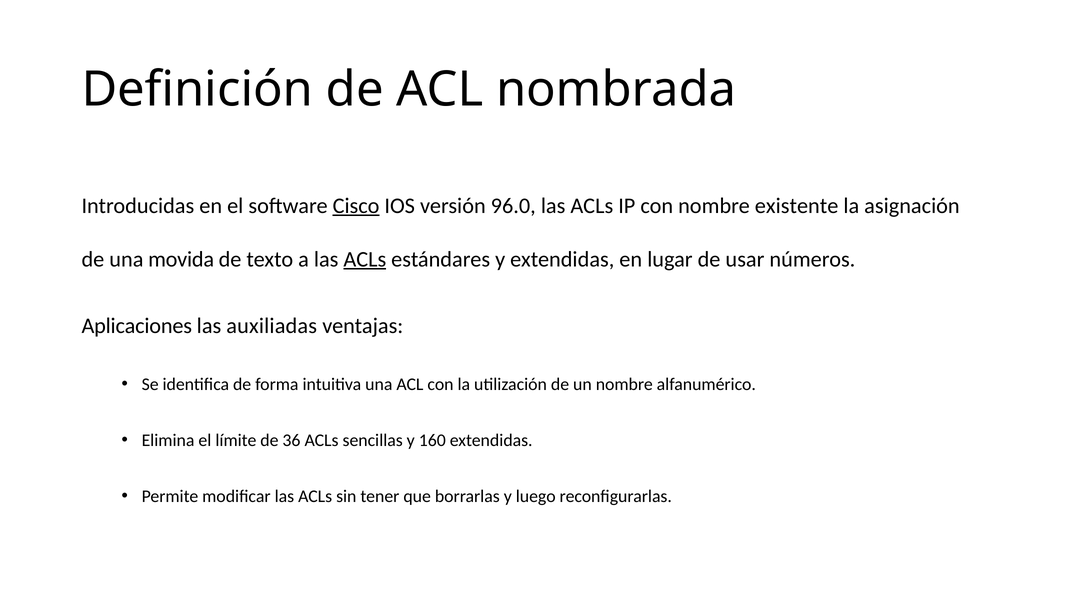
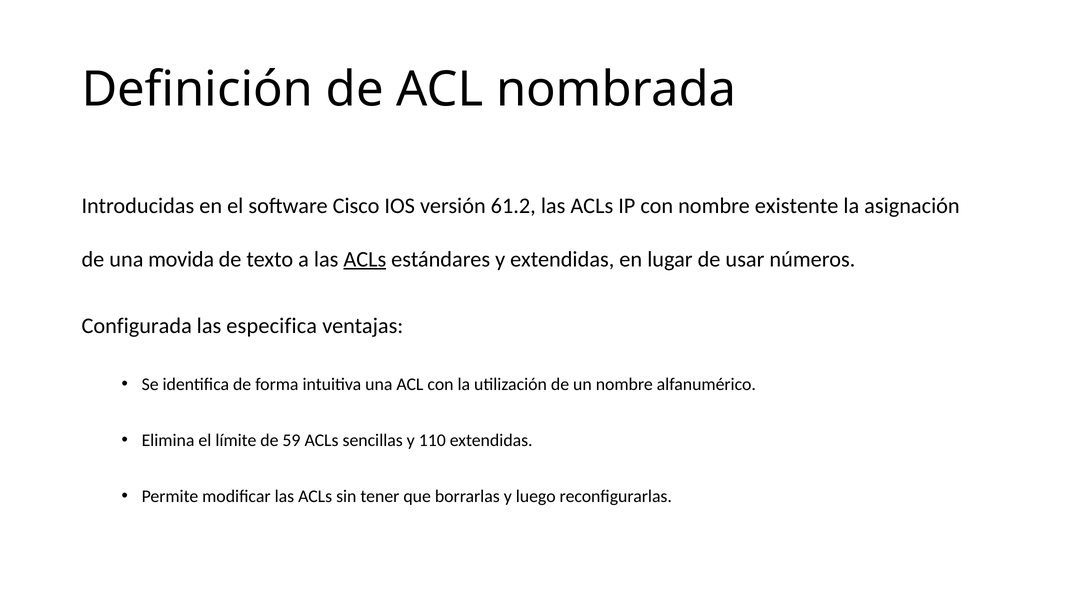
Cisco underline: present -> none
96.0: 96.0 -> 61.2
Aplicaciones: Aplicaciones -> Configurada
auxiliadas: auxiliadas -> especifica
36: 36 -> 59
160: 160 -> 110
